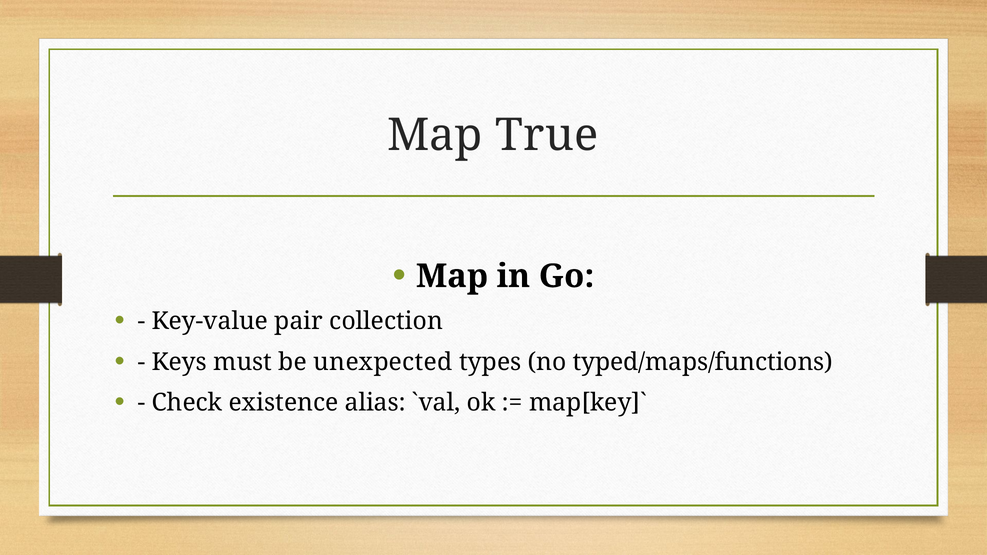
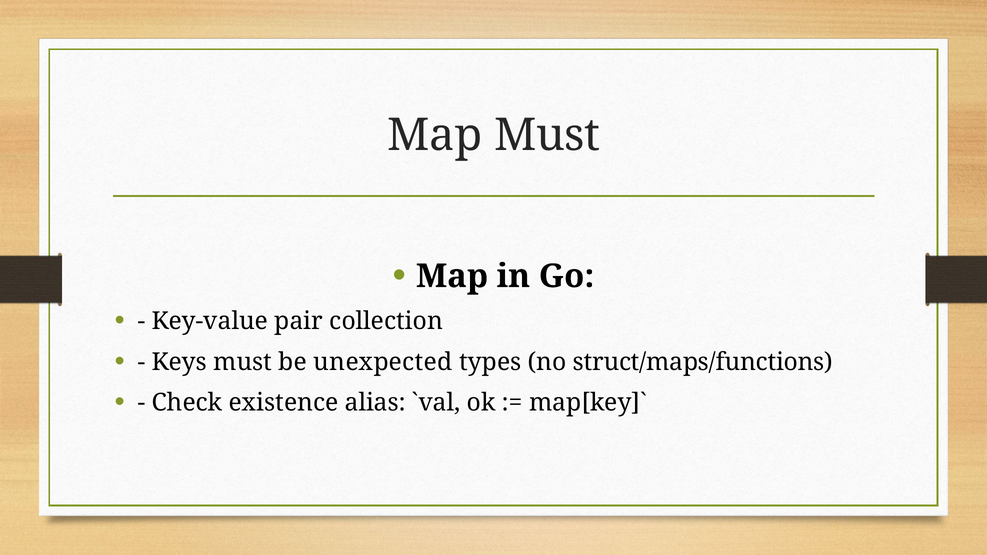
Map True: True -> Must
typed/maps/functions: typed/maps/functions -> struct/maps/functions
